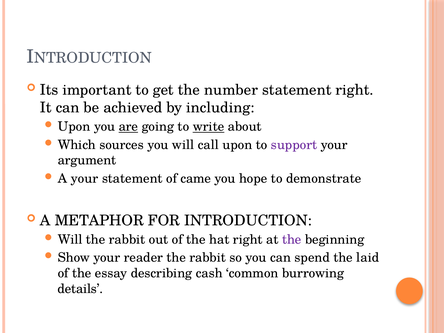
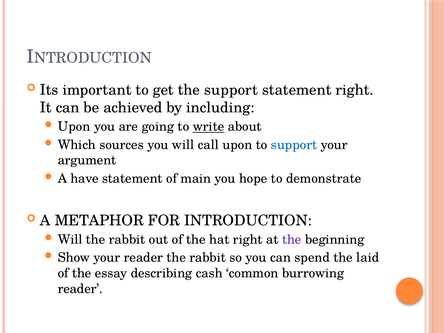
the number: number -> support
are underline: present -> none
support at (294, 145) colour: purple -> blue
A your: your -> have
came: came -> main
details at (80, 289): details -> reader
